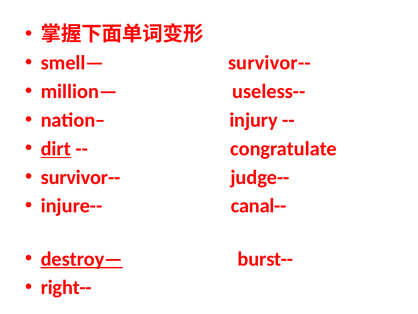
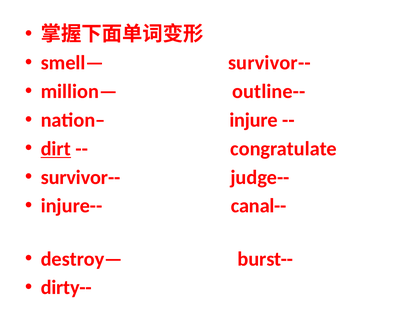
useless--: useless-- -> outline--
injury: injury -> injure
destroy— underline: present -> none
right--: right-- -> dirty--
